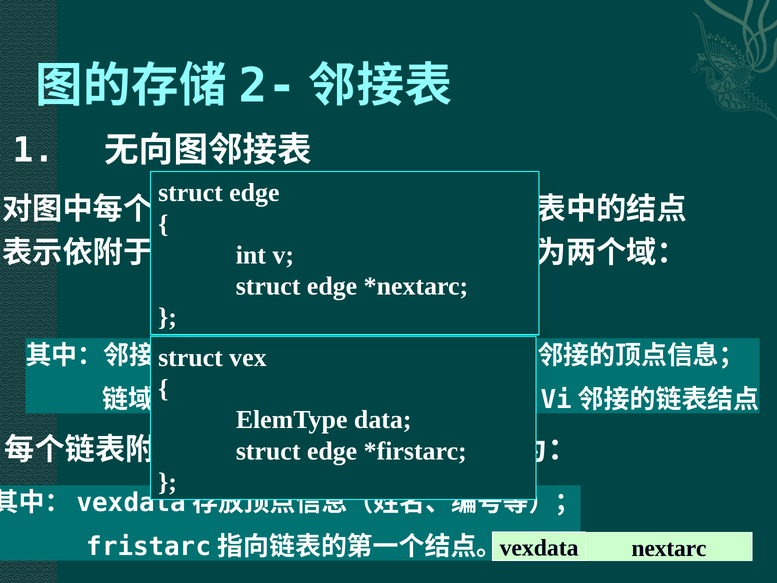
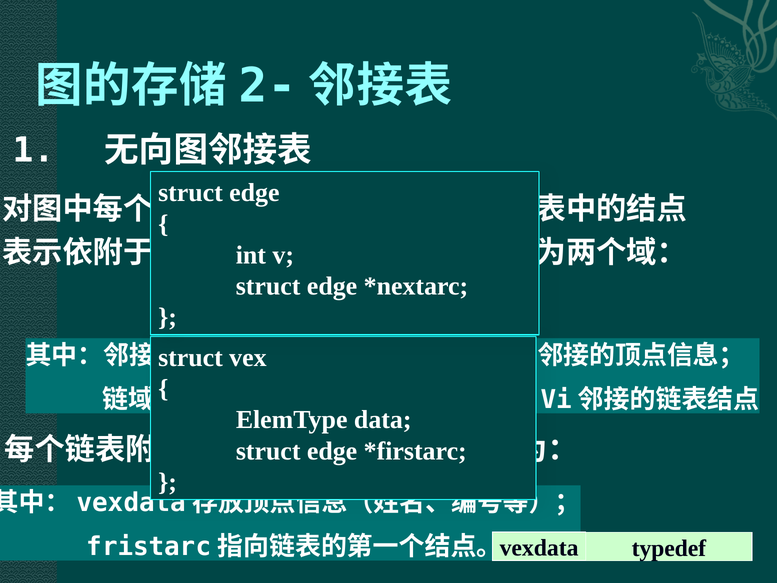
vexdata nextarc: nextarc -> typedef
